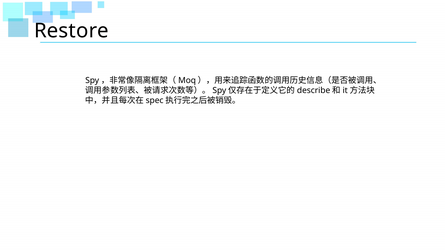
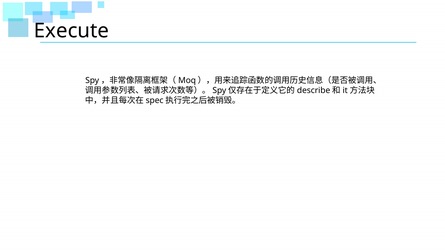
Restore: Restore -> Execute
